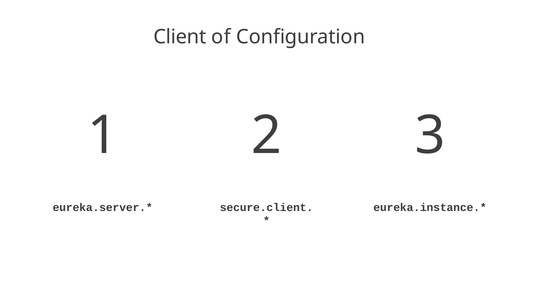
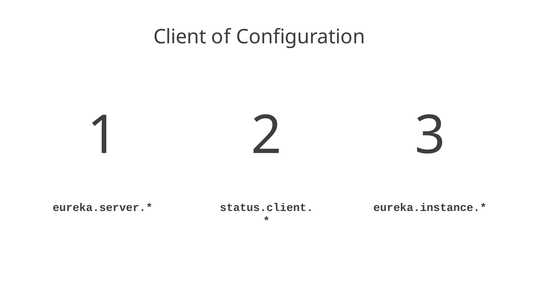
secure.client: secure.client -> status.client
